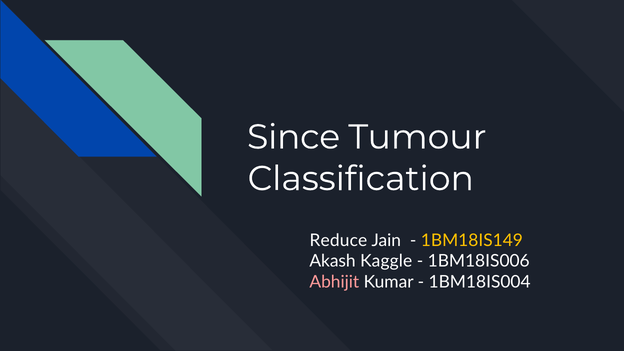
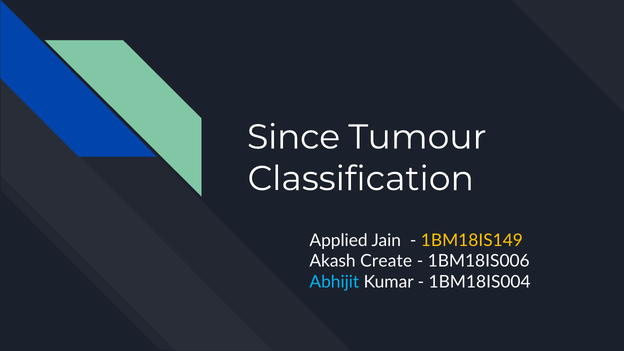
Reduce: Reduce -> Applied
Kaggle: Kaggle -> Create
Abhijit colour: pink -> light blue
